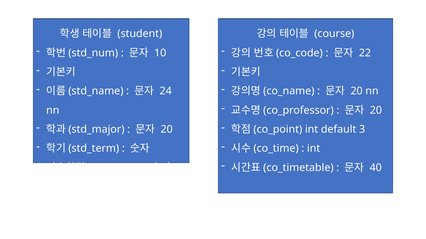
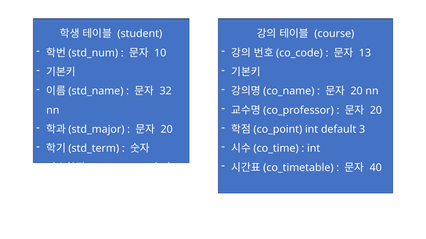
22: 22 -> 13
24: 24 -> 32
